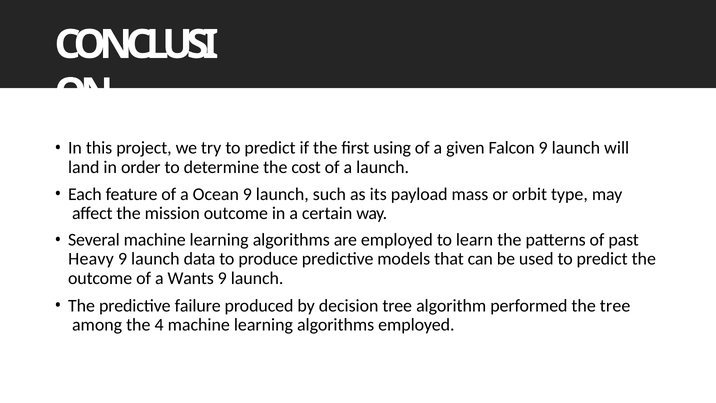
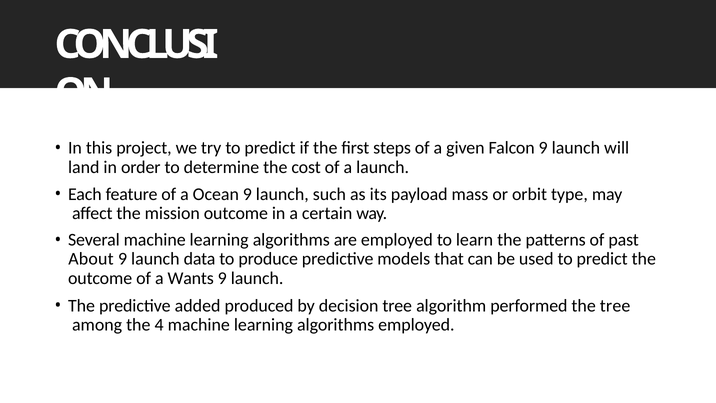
using: using -> steps
Heavy: Heavy -> About
failure: failure -> added
